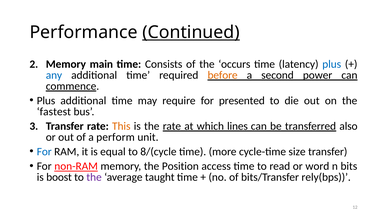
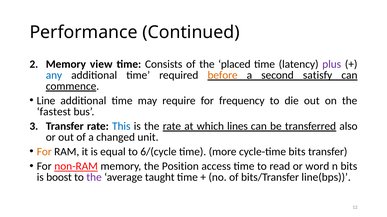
Continued underline: present -> none
main: main -> view
occurs: occurs -> placed
plus at (332, 64) colour: blue -> purple
power: power -> satisfy
Plus at (46, 101): Plus -> Line
presented: presented -> frequency
This colour: orange -> blue
perform: perform -> changed
For at (44, 152) colour: blue -> orange
8/(cycle: 8/(cycle -> 6/(cycle
cycle-time size: size -> bits
rely(bps: rely(bps -> line(bps
